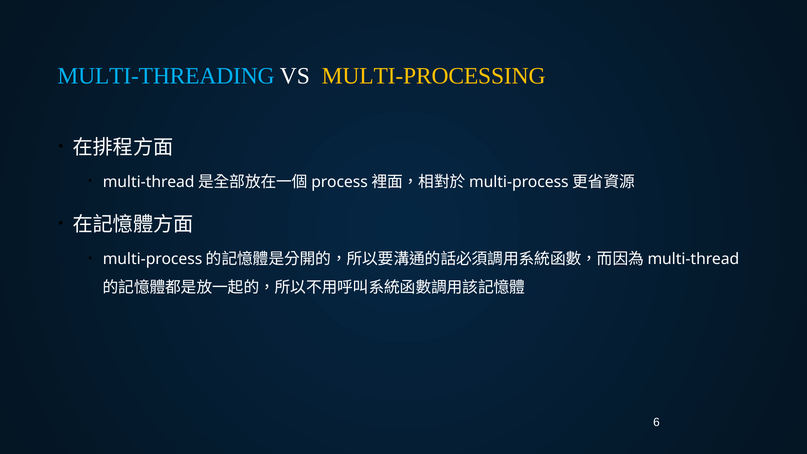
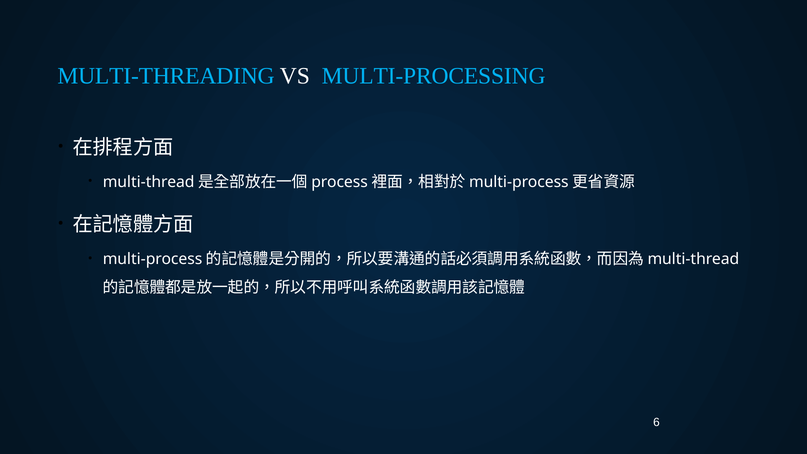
MULTI-PROCESSING colour: yellow -> light blue
